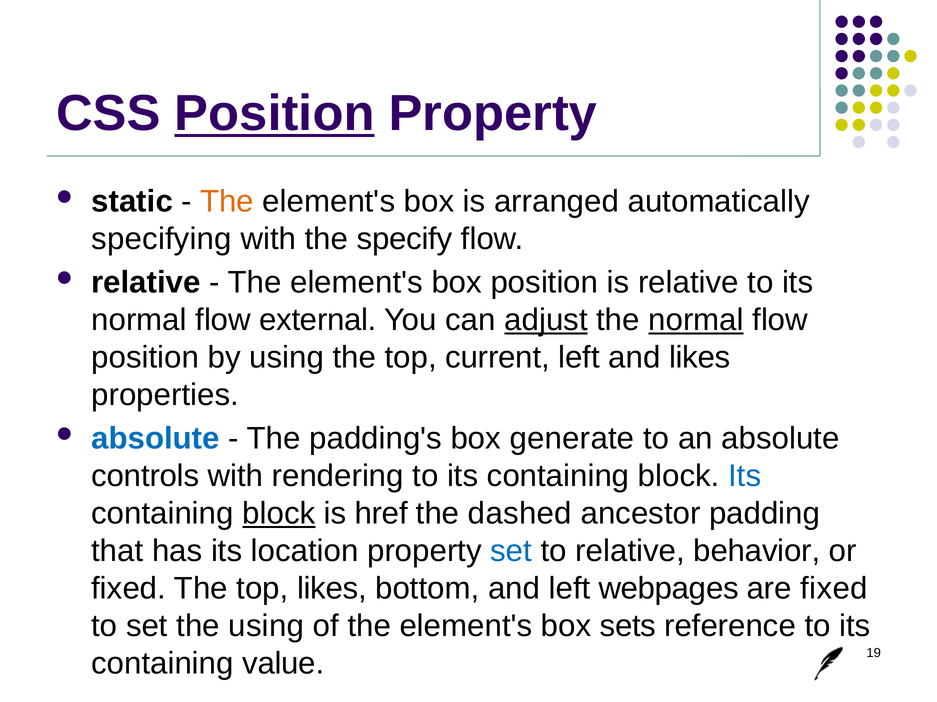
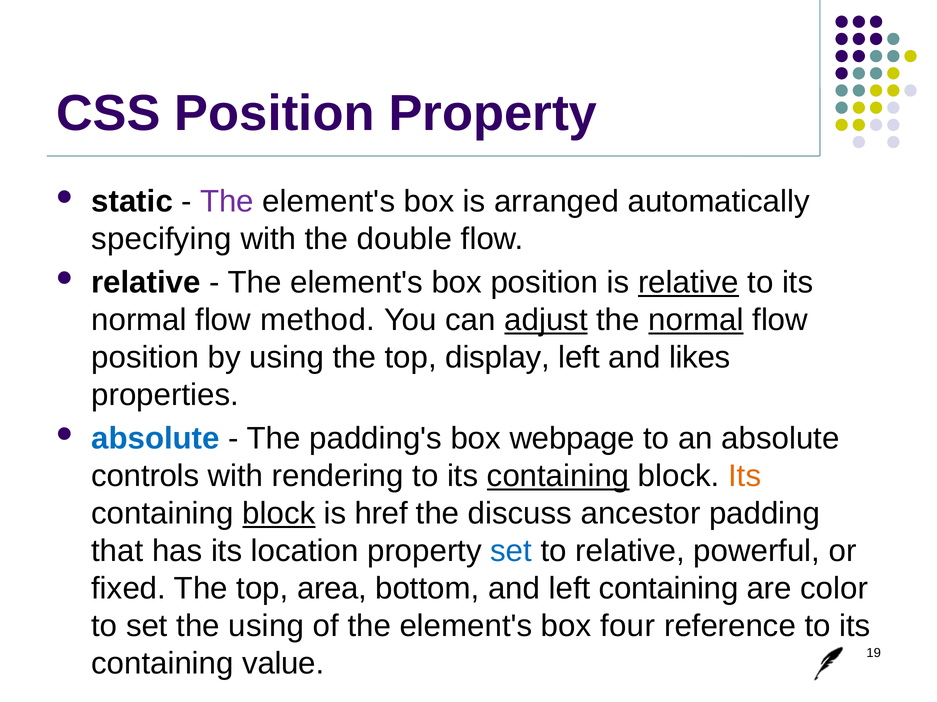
Position at (274, 114) underline: present -> none
The at (227, 202) colour: orange -> purple
specify: specify -> double
relative at (688, 283) underline: none -> present
external: external -> method
current: current -> display
generate: generate -> webpage
containing at (558, 477) underline: none -> present
Its at (745, 477) colour: blue -> orange
dashed: dashed -> discuss
behavior: behavior -> powerful
top likes: likes -> area
left webpages: webpages -> containing
are fixed: fixed -> color
sets: sets -> four
